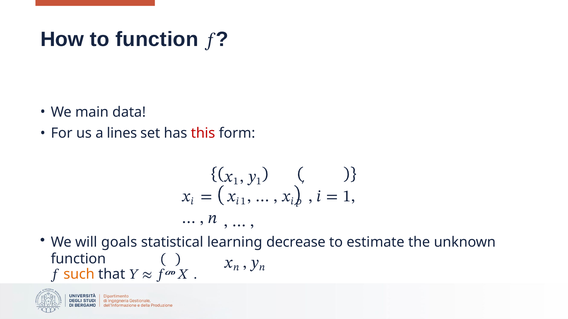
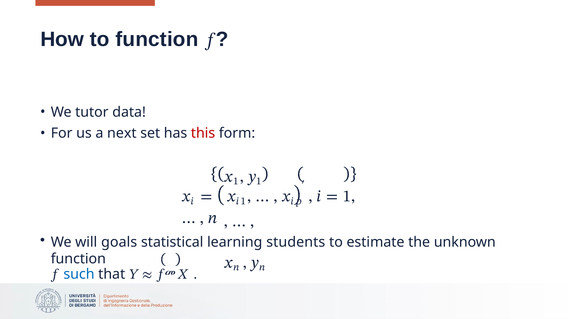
main: main -> tutor
lines: lines -> next
decrease: decrease -> students
such colour: orange -> blue
